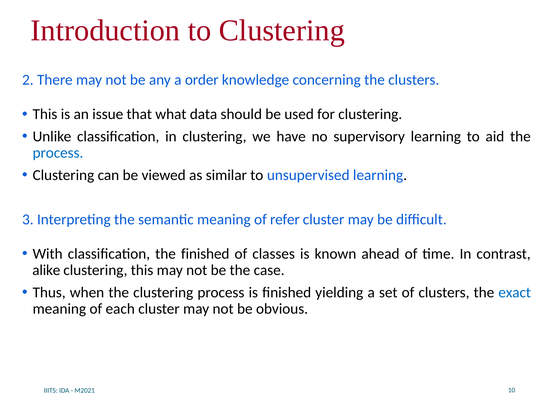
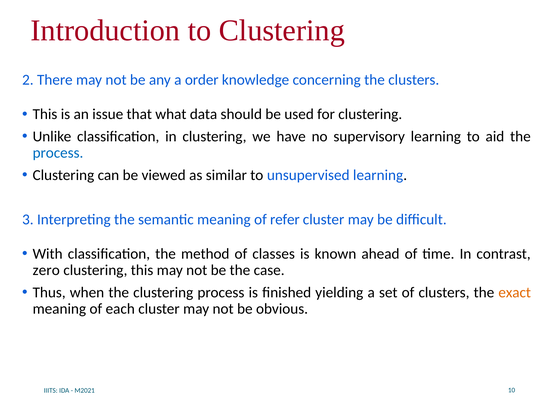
the finished: finished -> method
alike: alike -> zero
exact colour: blue -> orange
